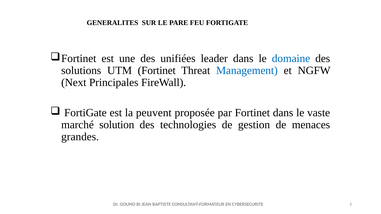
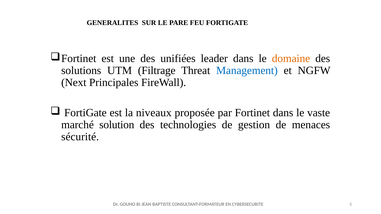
domaine colour: blue -> orange
UTM Fortinet: Fortinet -> Filtrage
peuvent: peuvent -> niveaux
grandes: grandes -> sécurité
